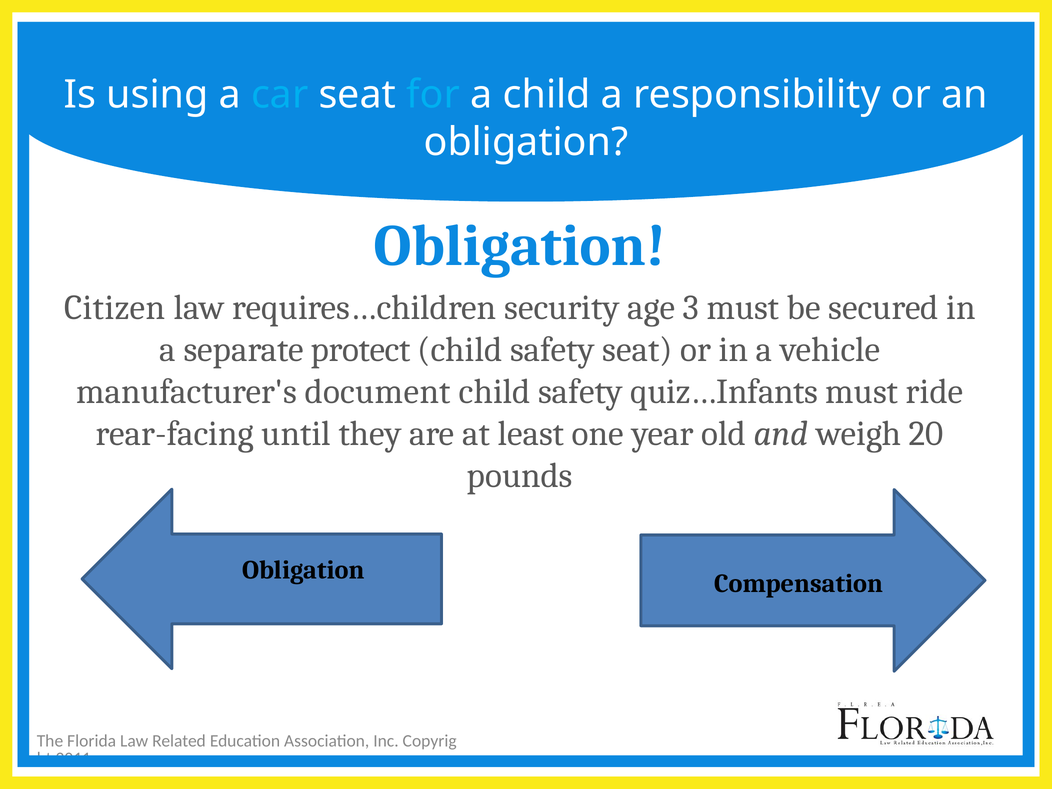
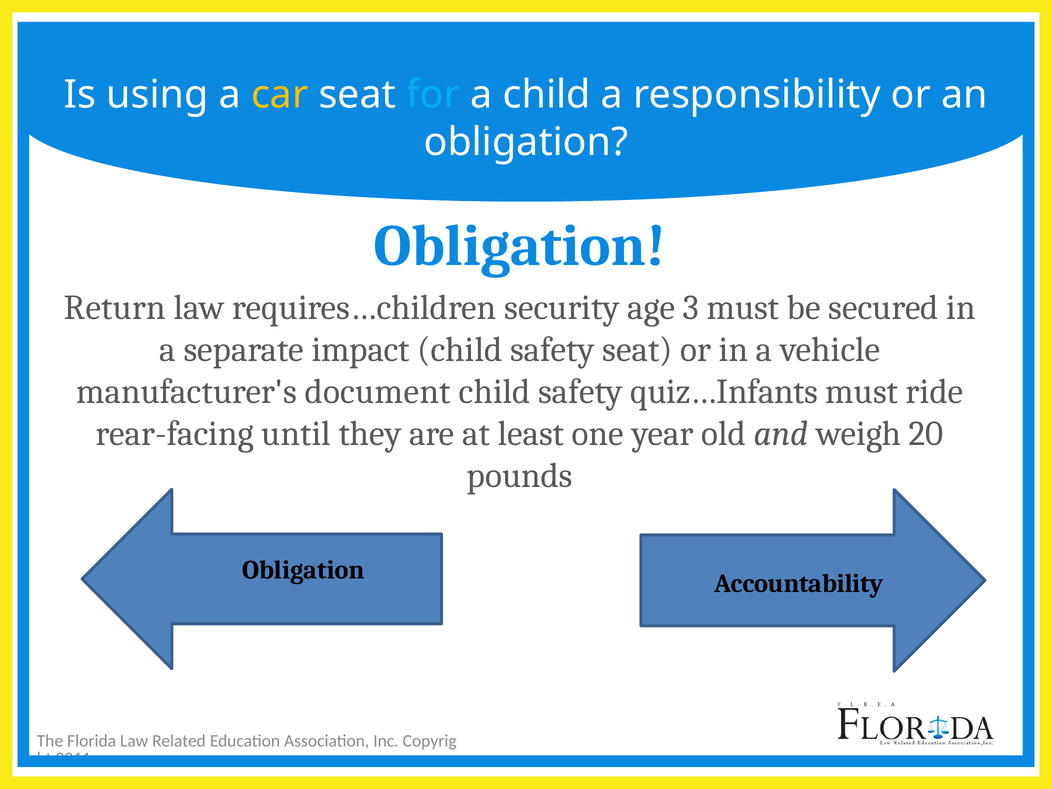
car colour: light blue -> yellow
Citizen: Citizen -> Return
protect: protect -> impact
Compensation: Compensation -> Accountability
